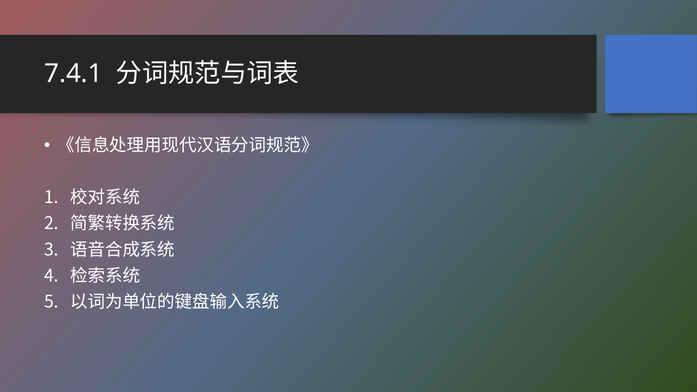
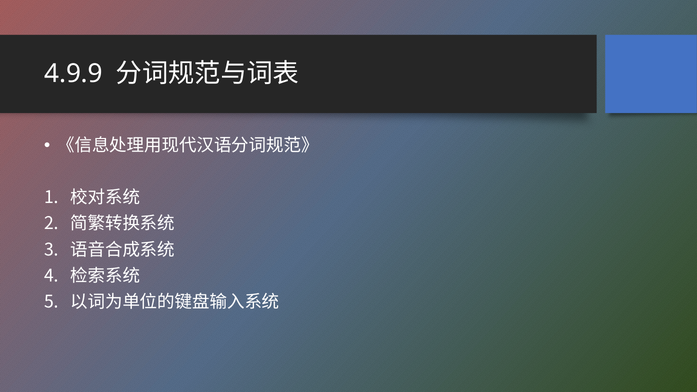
7.4.1: 7.4.1 -> 4.9.9
